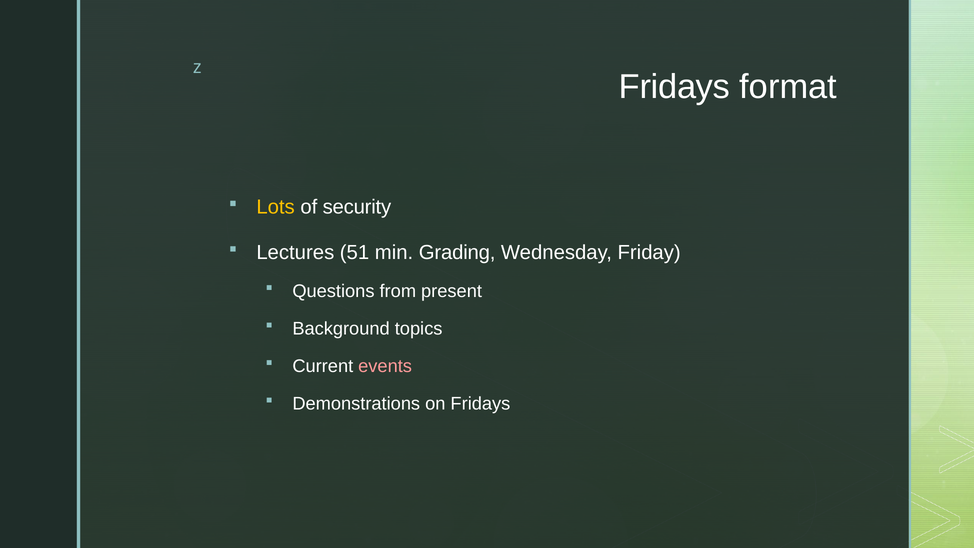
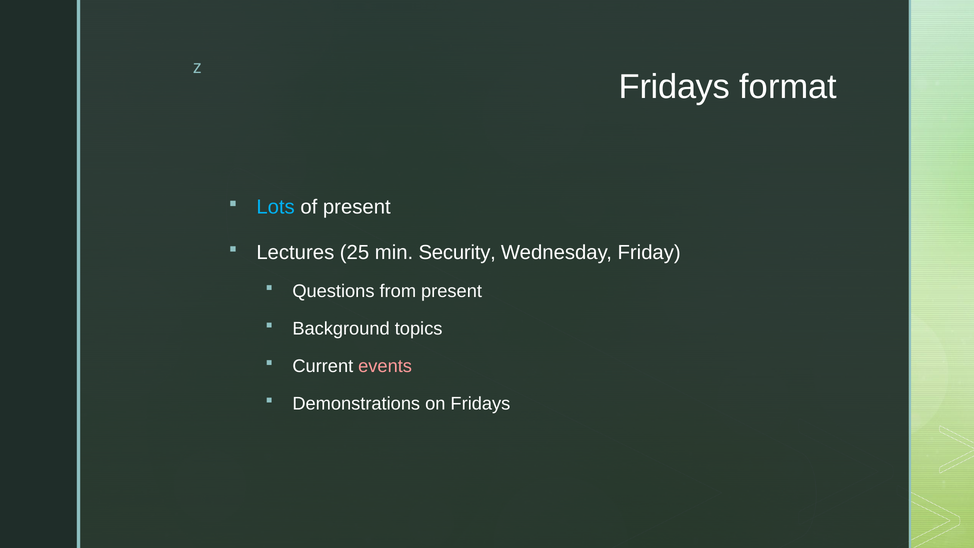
Lots colour: yellow -> light blue
of security: security -> present
51: 51 -> 25
Grading: Grading -> Security
